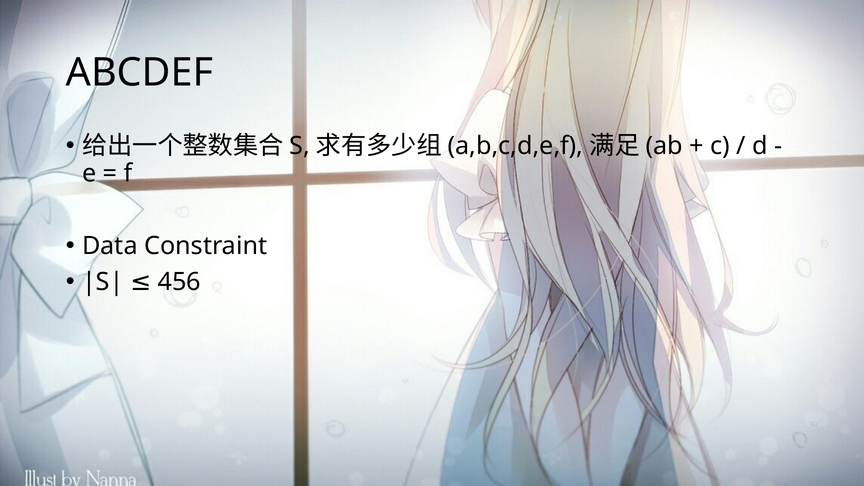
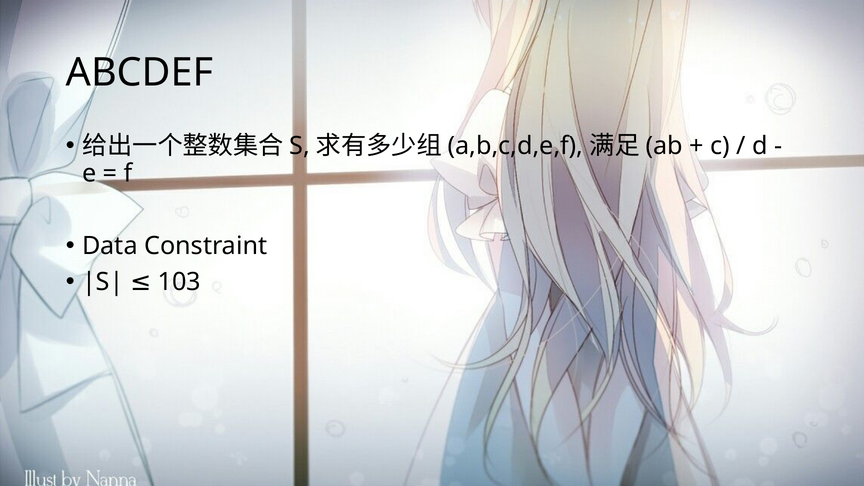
456: 456 -> 103
